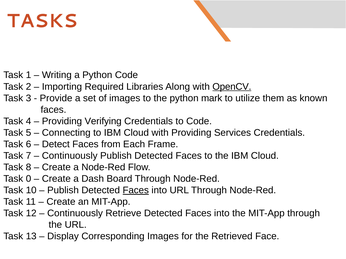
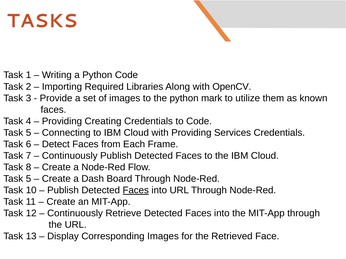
OpenCV underline: present -> none
Verifying: Verifying -> Creating
0 at (28, 179): 0 -> 5
